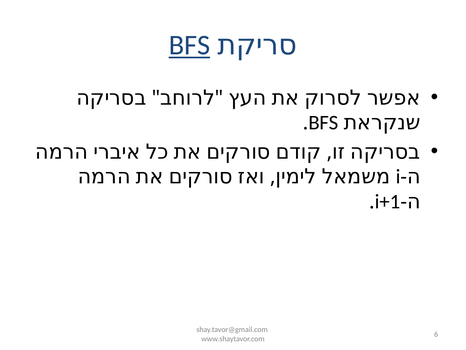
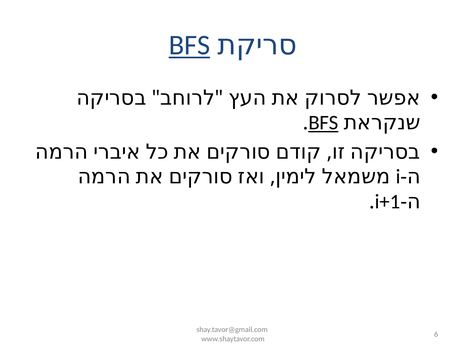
BFS at (323, 123) underline: none -> present
